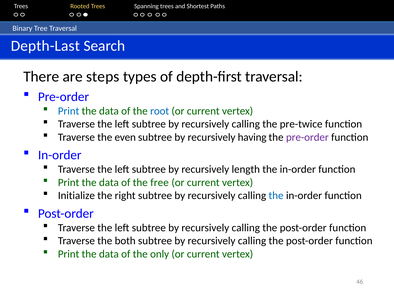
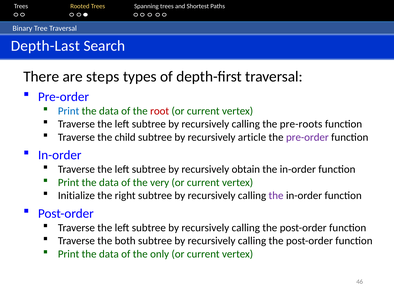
root colour: blue -> red
pre-twice: pre-twice -> pre-roots
even: even -> child
having: having -> article
length: length -> obtain
free: free -> very
the at (276, 196) colour: blue -> purple
